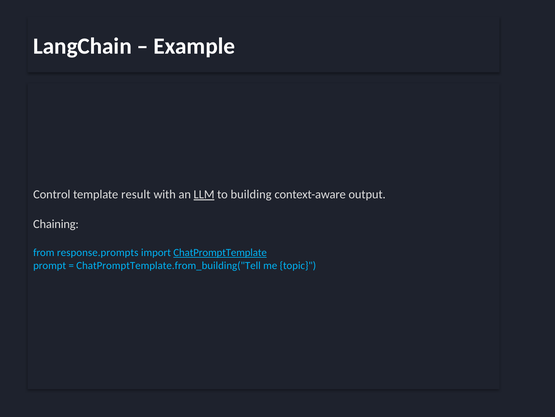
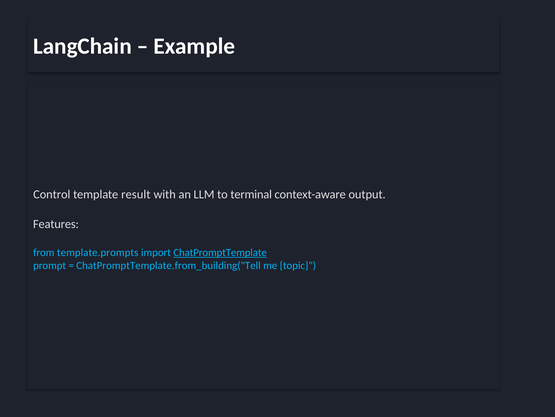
LLM underline: present -> none
building: building -> terminal
Chaining: Chaining -> Features
response.prompts: response.prompts -> template.prompts
